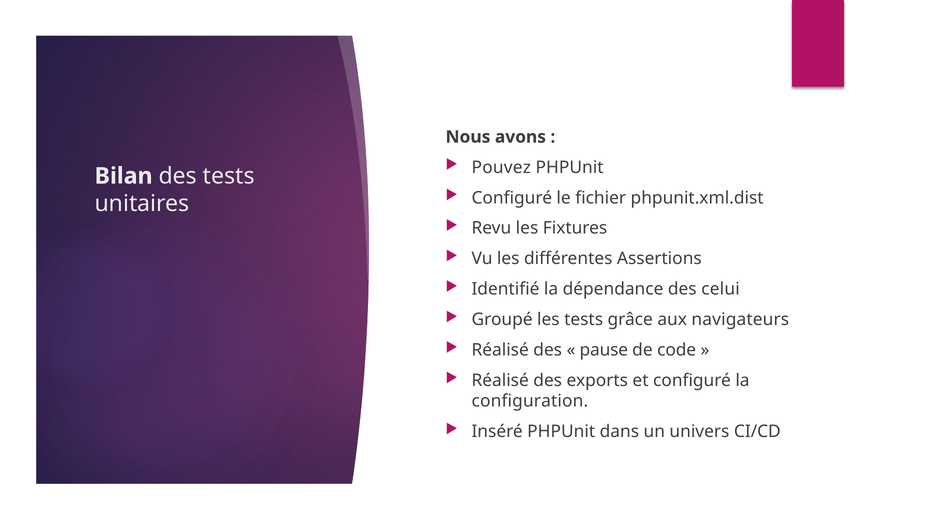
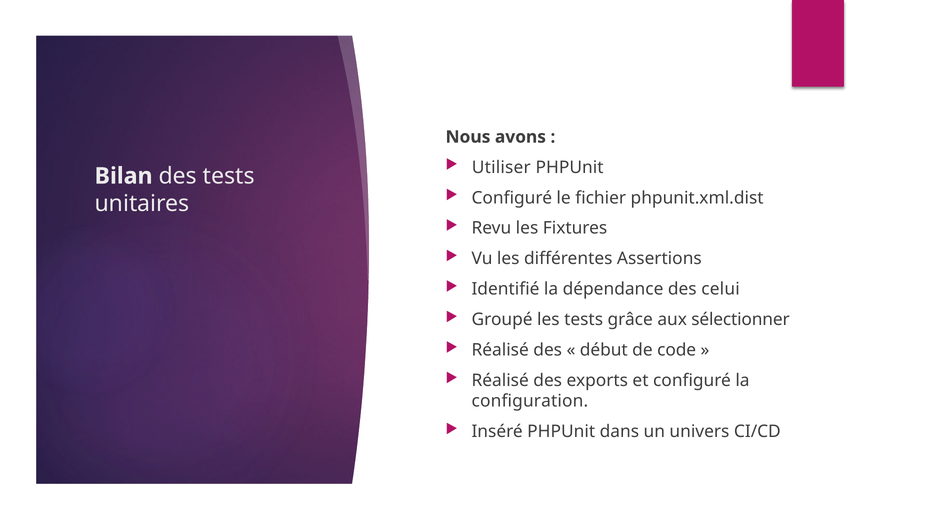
Pouvez: Pouvez -> Utiliser
navigateurs: navigateurs -> sélectionner
pause: pause -> début
